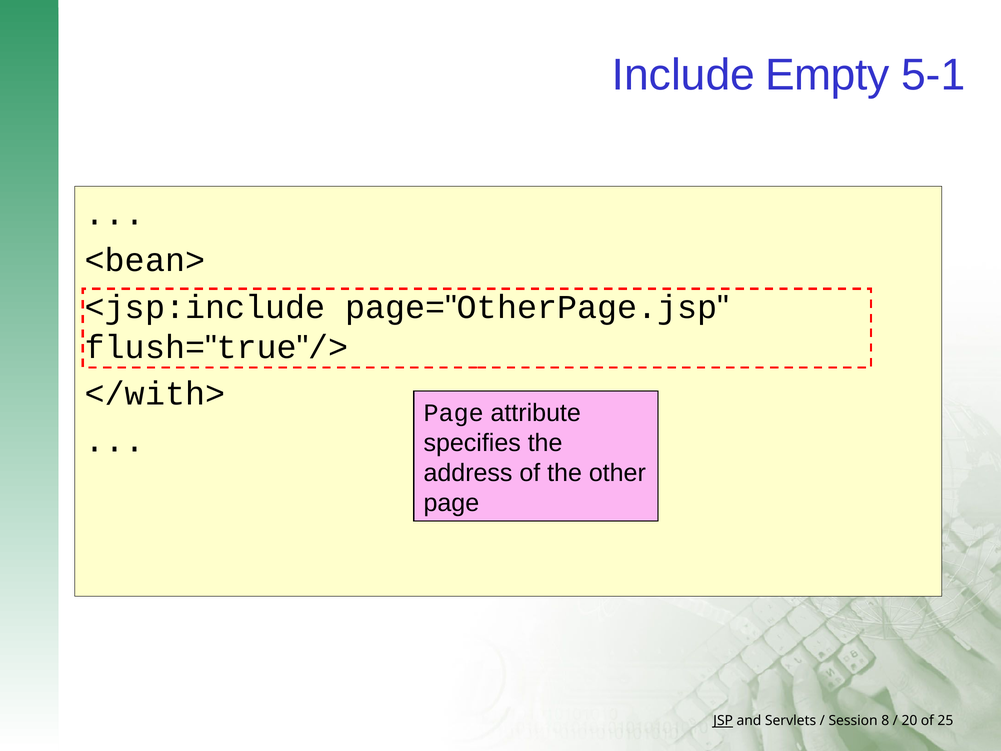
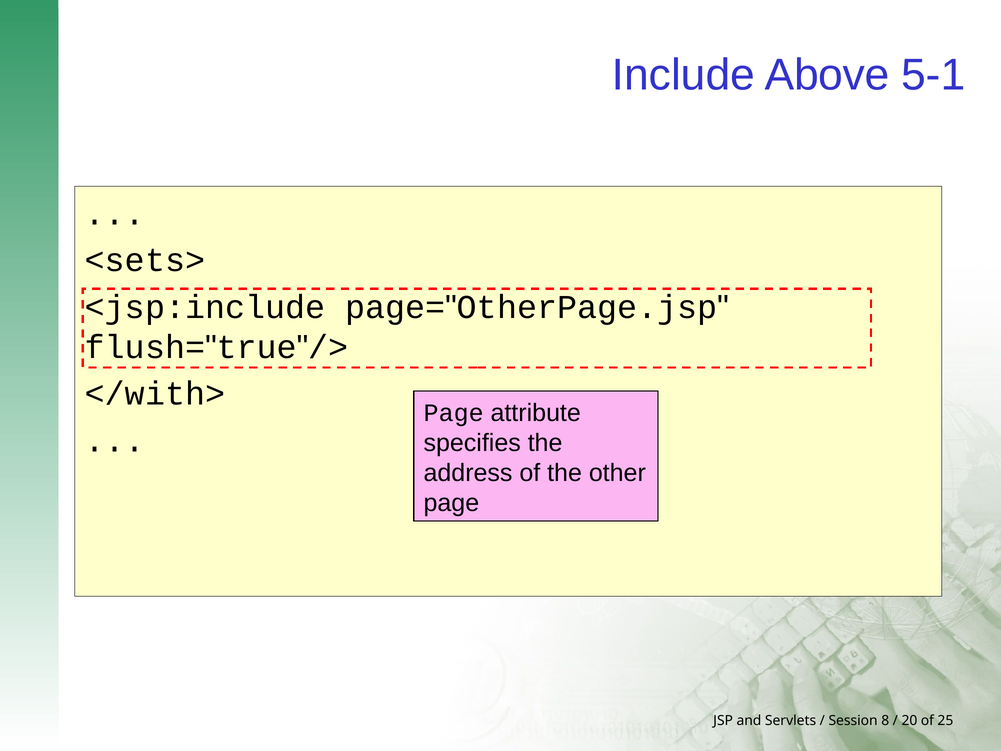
Empty: Empty -> Above
<bean>: <bean> -> <sets>
JSP at (723, 721) underline: present -> none
